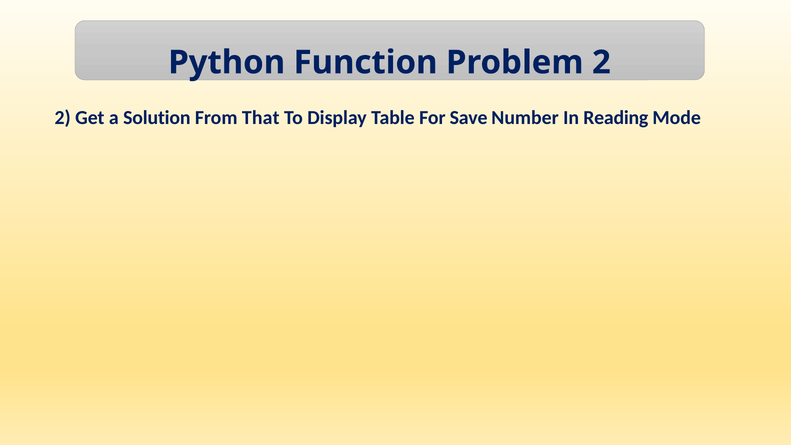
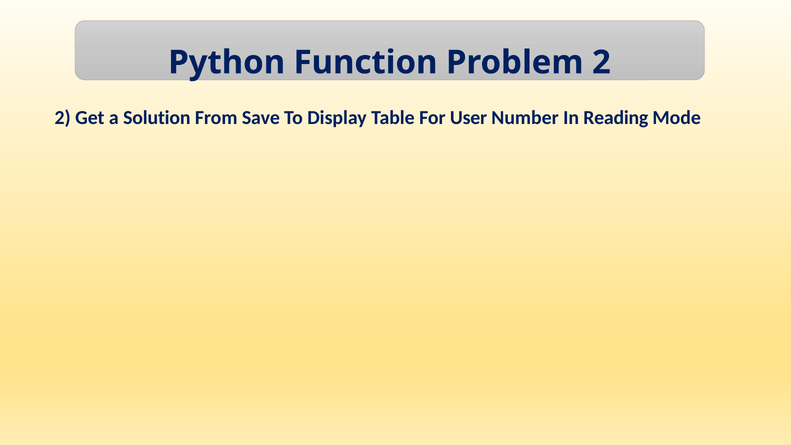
That: That -> Save
Save: Save -> User
